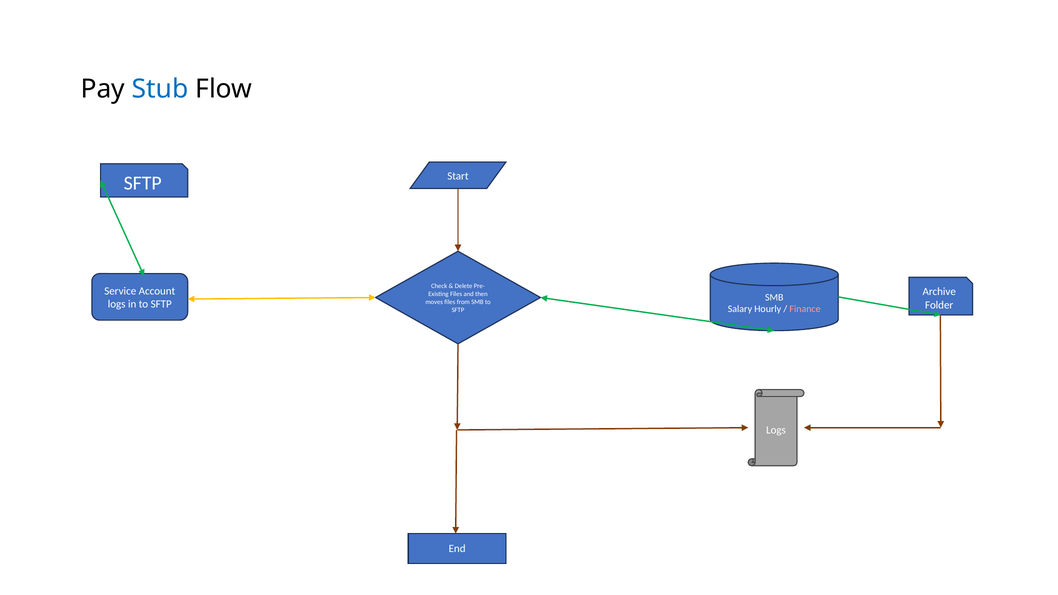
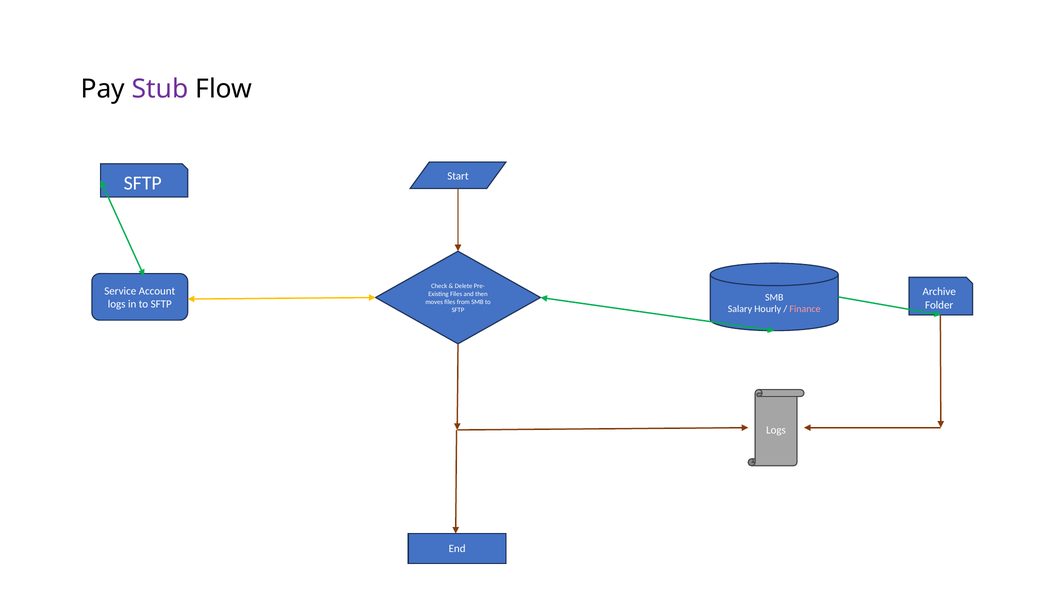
Stub colour: blue -> purple
